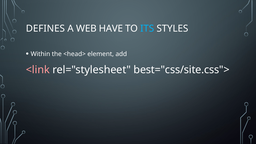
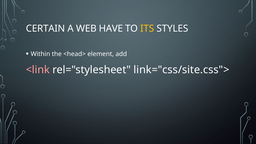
DEFINES: DEFINES -> CERTAIN
ITS colour: light blue -> yellow
best="css/site.css">: best="css/site.css"> -> link="css/site.css">
